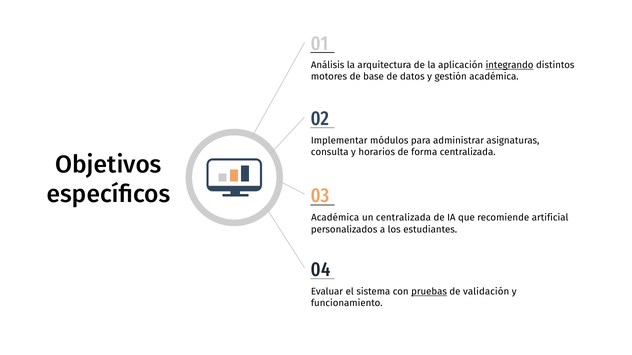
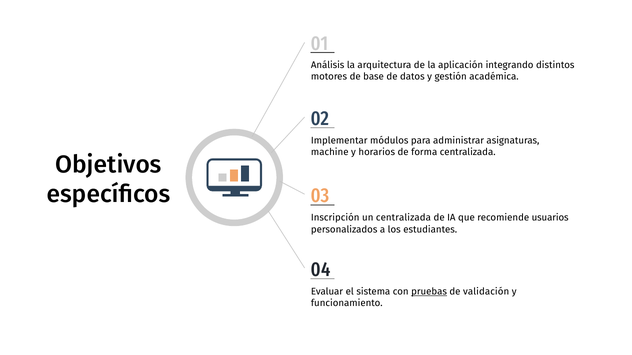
integrando underline: present -> none
consulta: consulta -> machine
Académica at (335, 218): Académica -> Inscripción
artificial: artificial -> usuarios
